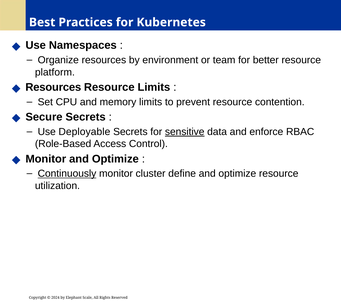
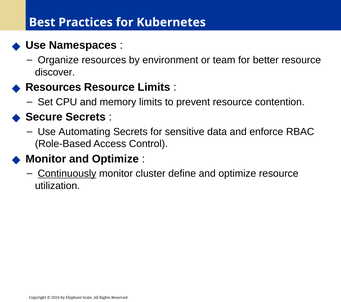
platform: platform -> discover
Deployable: Deployable -> Automating
sensitive underline: present -> none
